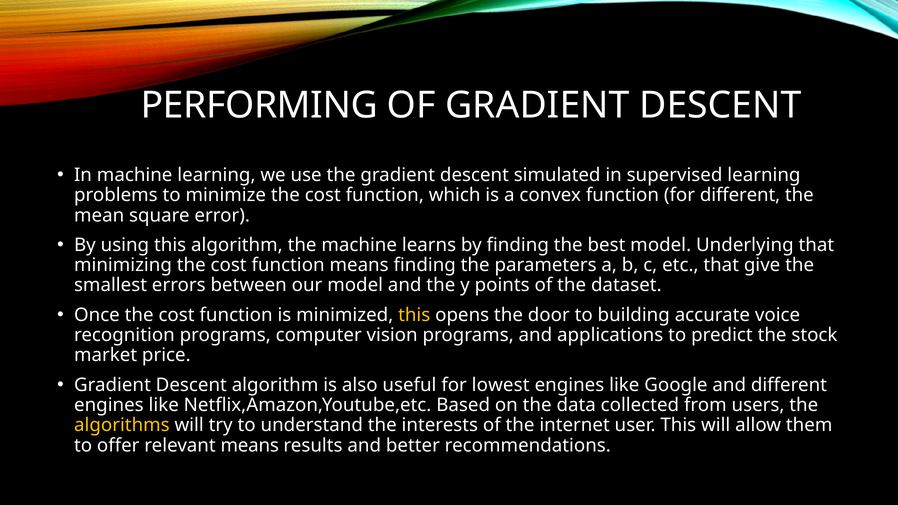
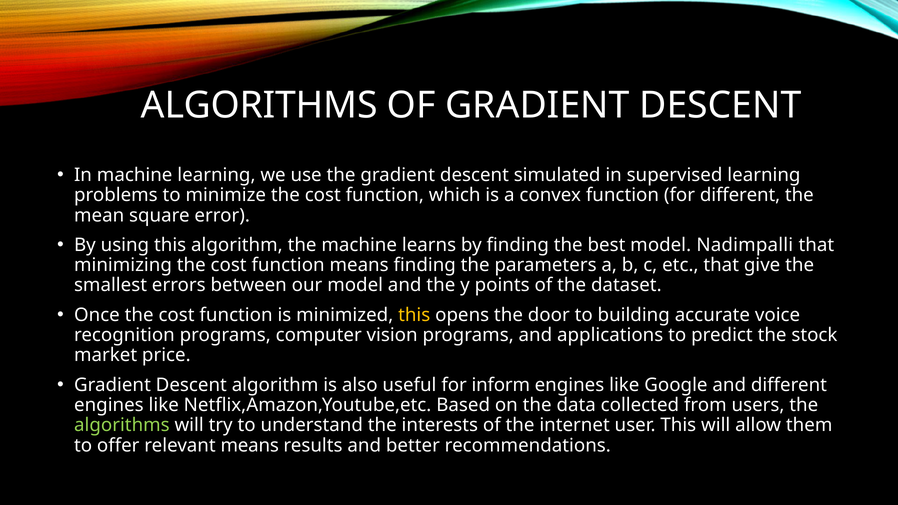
PERFORMING at (259, 106): PERFORMING -> ALGORITHMS
Underlying: Underlying -> Nadimpalli
lowest: lowest -> inform
algorithms at (122, 425) colour: yellow -> light green
